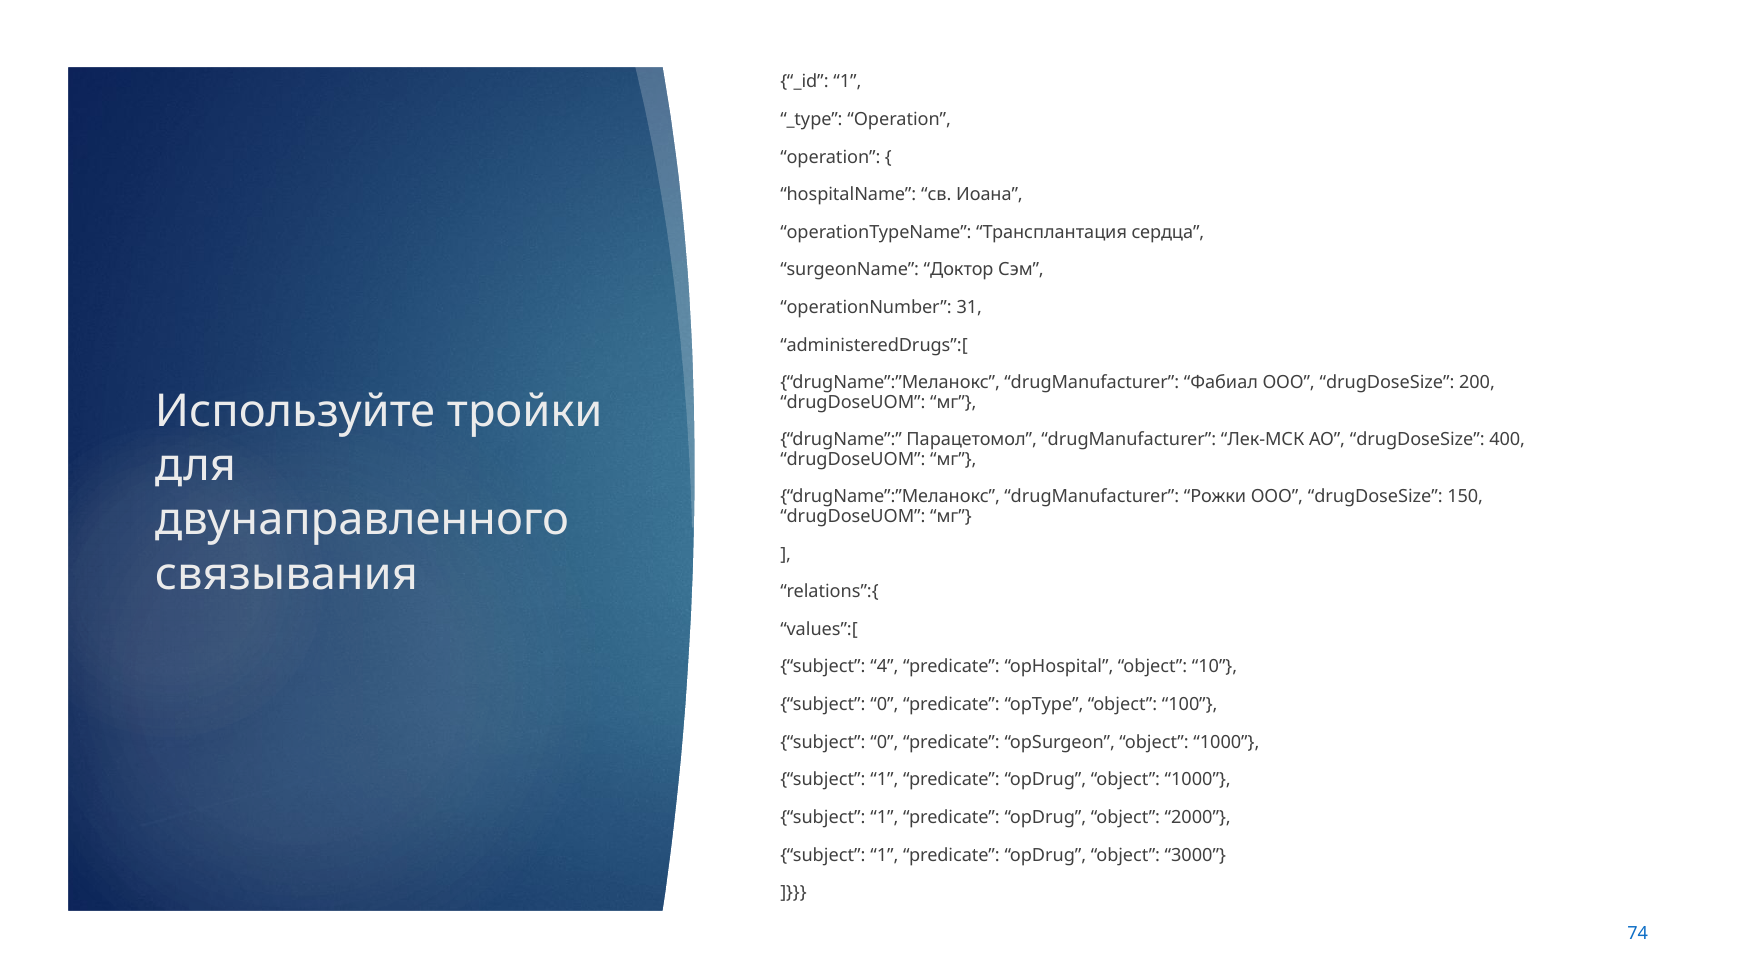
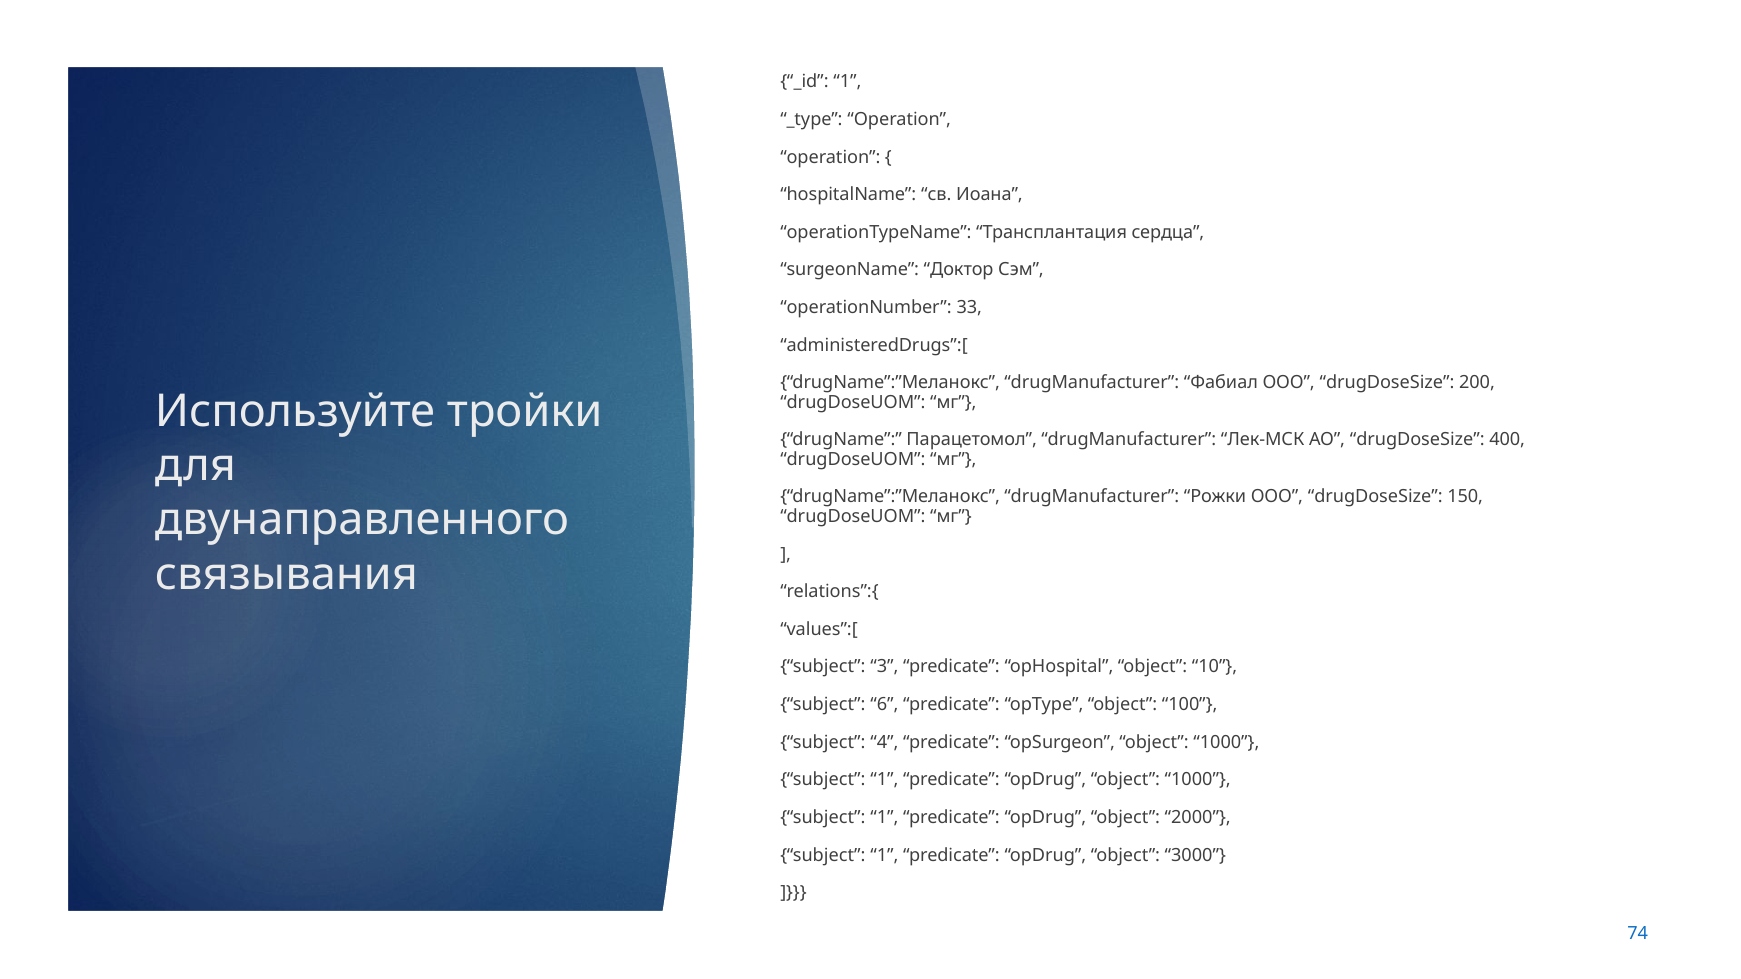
31: 31 -> 33
4: 4 -> 3
0 at (884, 705): 0 -> 6
0 at (884, 742): 0 -> 4
